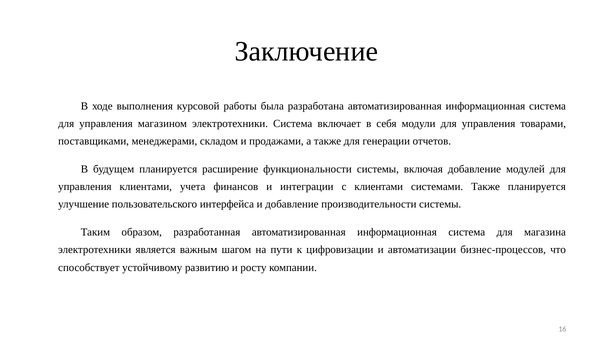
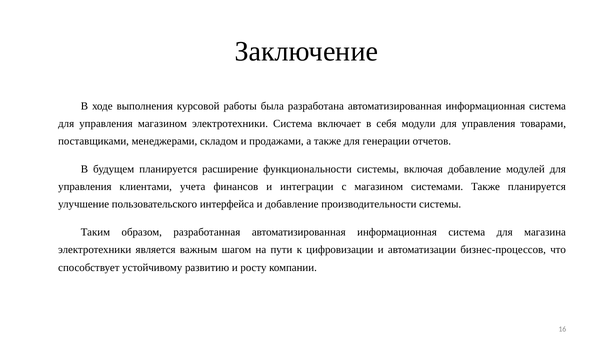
с клиентами: клиентами -> магазином
